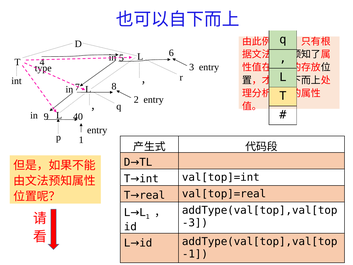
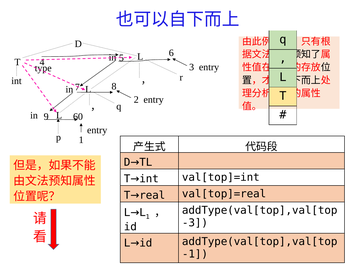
40: 40 -> 60
